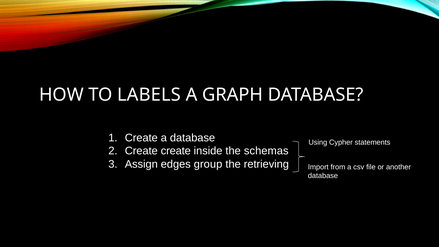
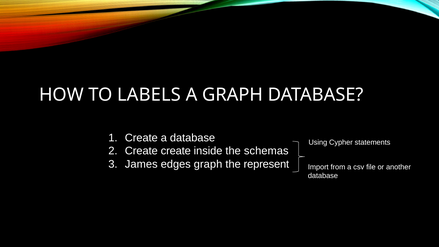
Assign: Assign -> James
edges group: group -> graph
retrieving: retrieving -> represent
